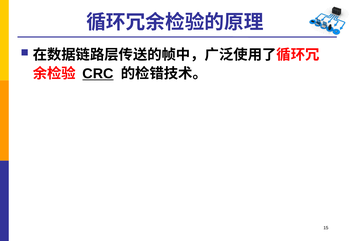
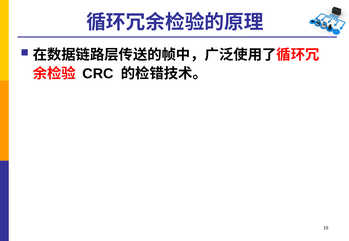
CRC underline: present -> none
